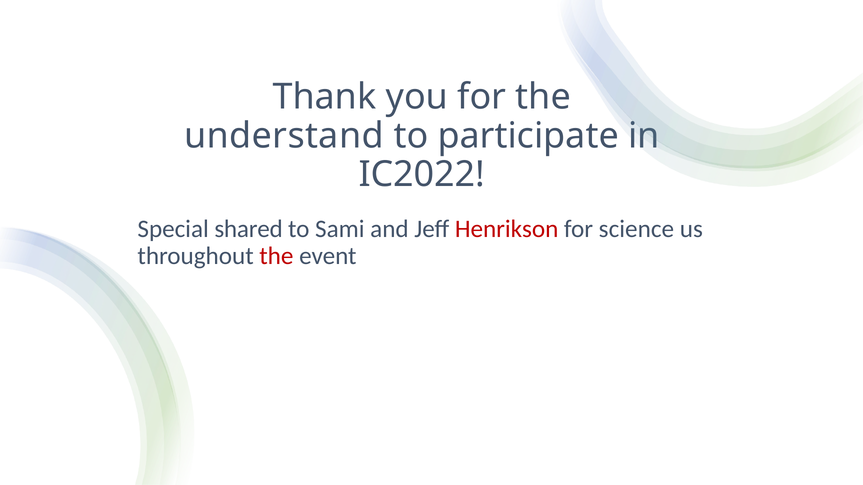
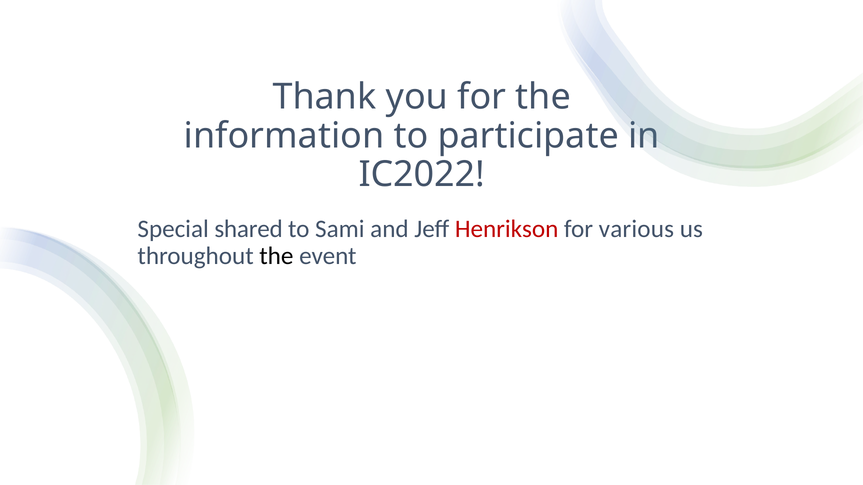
understand: understand -> information
science: science -> various
the at (276, 256) colour: red -> black
